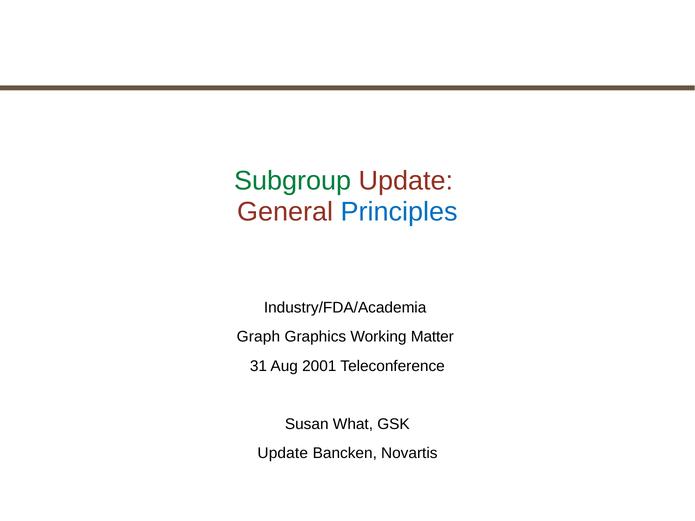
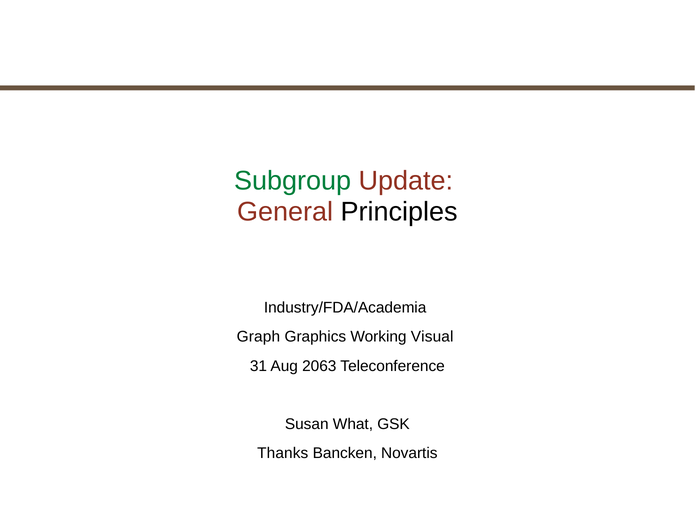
Principles colour: blue -> black
Matter: Matter -> Visual
2001: 2001 -> 2063
Update at (283, 454): Update -> Thanks
